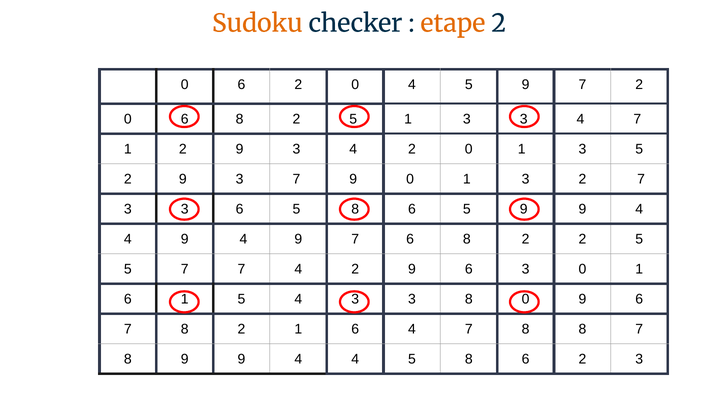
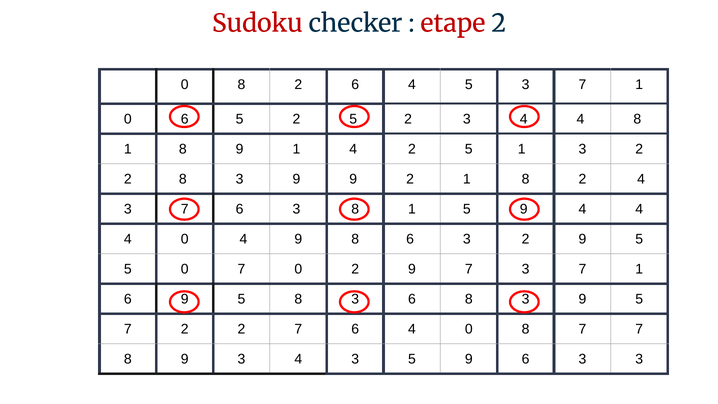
Sudoku colour: orange -> red
etape colour: orange -> red
6 at (242, 84): 6 -> 8
0 at (355, 84): 0 -> 6
4 5 9: 9 -> 3
2 at (639, 84): 2 -> 1
0 6 8: 8 -> 5
2 5 1: 1 -> 2
3 at (524, 119): 3 -> 4
7 at (637, 119): 7 -> 8
2 at (183, 149): 2 -> 8
3 at (296, 149): 3 -> 1
4 2 0: 0 -> 5
1 3 5: 5 -> 2
9 at (183, 179): 9 -> 8
7 at (296, 179): 7 -> 9
9 0: 0 -> 2
3 at (526, 179): 3 -> 8
2 7: 7 -> 4
3 at (185, 209): 3 -> 7
5 at (296, 209): 5 -> 3
6 at (412, 209): 6 -> 1
5 9 9: 9 -> 4
9 at (185, 239): 9 -> 0
4 9 7: 7 -> 8
8 at (467, 239): 8 -> 3
2 at (582, 239): 2 -> 9
5 7: 7 -> 0
7 4: 4 -> 0
2 9 6: 6 -> 7
0 at (582, 269): 0 -> 7
6 1: 1 -> 9
5 4: 4 -> 8
3 at (412, 299): 3 -> 6
0 at (526, 299): 0 -> 3
6 at (639, 299): 6 -> 5
8 at (185, 329): 8 -> 2
2 1: 1 -> 7
6 4 7: 7 -> 0
8 8: 8 -> 7
8 9 9: 9 -> 3
4 at (355, 359): 4 -> 3
8 at (469, 359): 8 -> 9
2 at (582, 359): 2 -> 3
